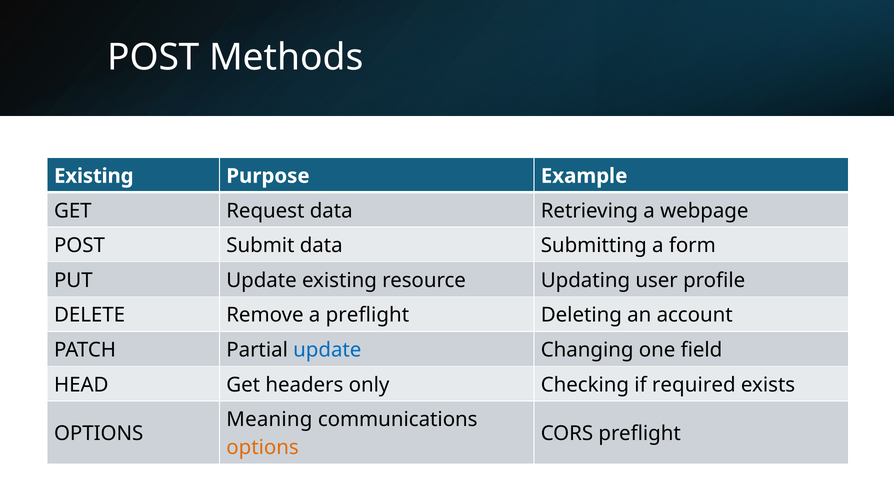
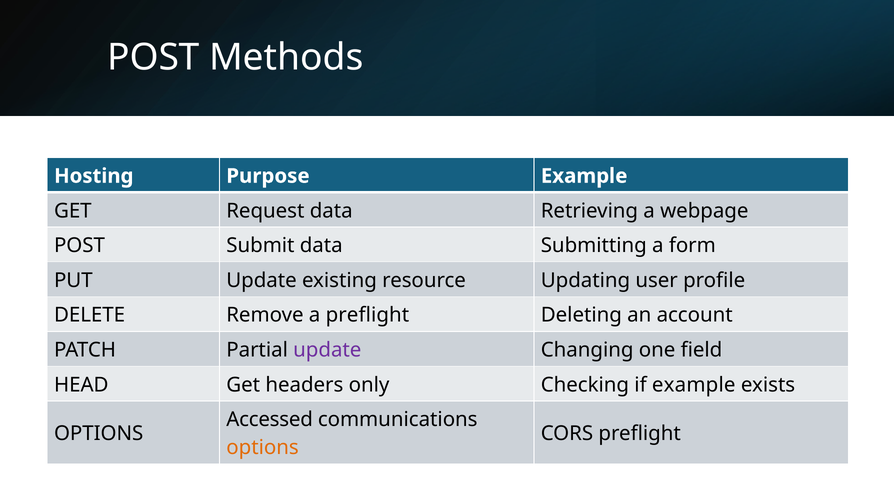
Existing at (94, 176): Existing -> Hosting
update at (327, 350) colour: blue -> purple
if required: required -> example
Meaning: Meaning -> Accessed
